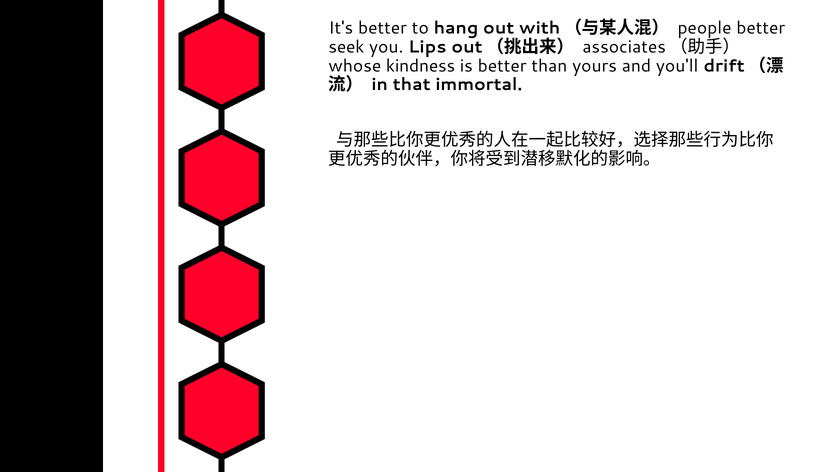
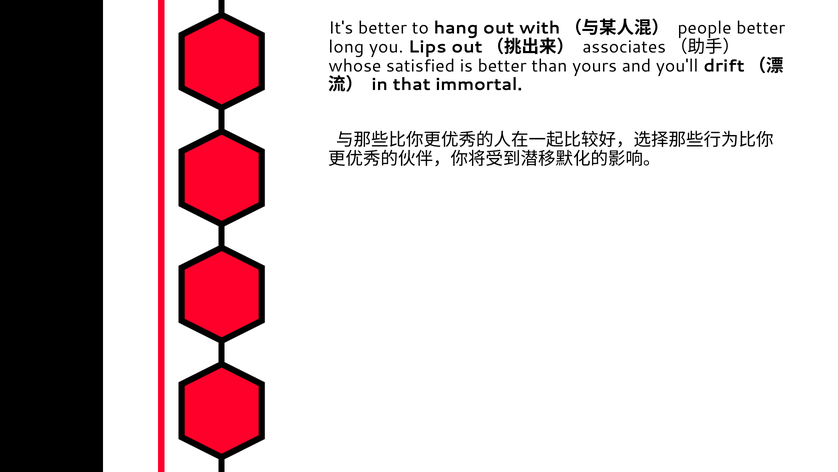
seek: seek -> long
kindness: kindness -> satisfied
